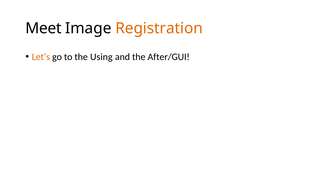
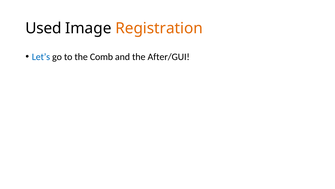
Meet: Meet -> Used
Let’s colour: orange -> blue
Using: Using -> Comb
